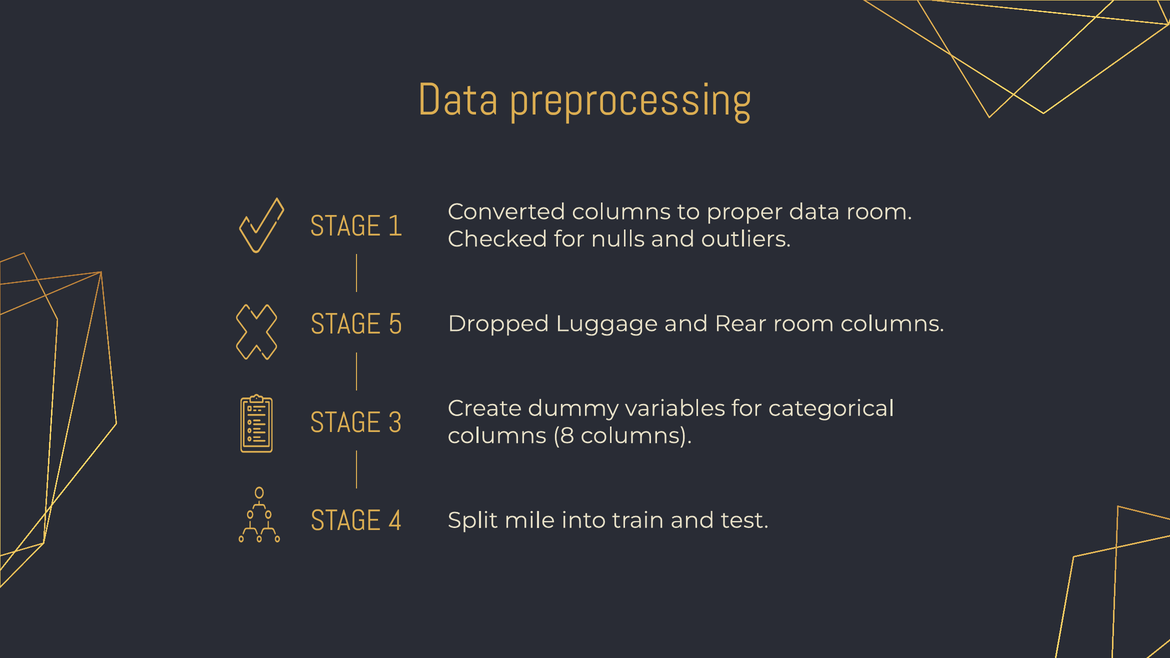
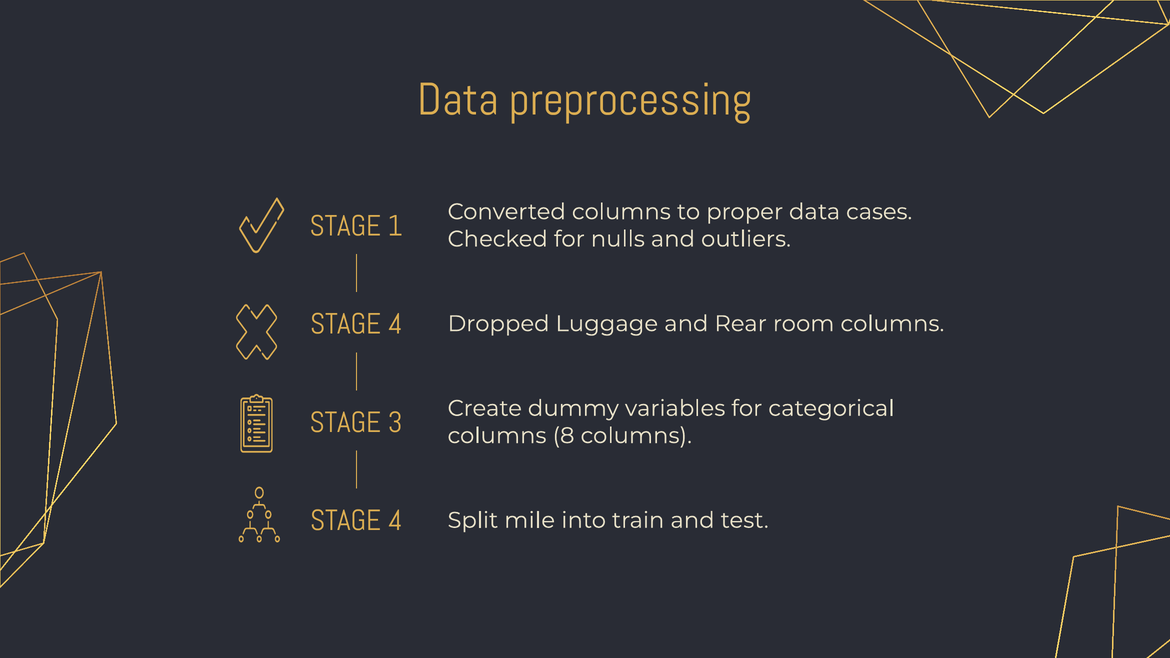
data room: room -> cases
5 at (396, 324): 5 -> 4
